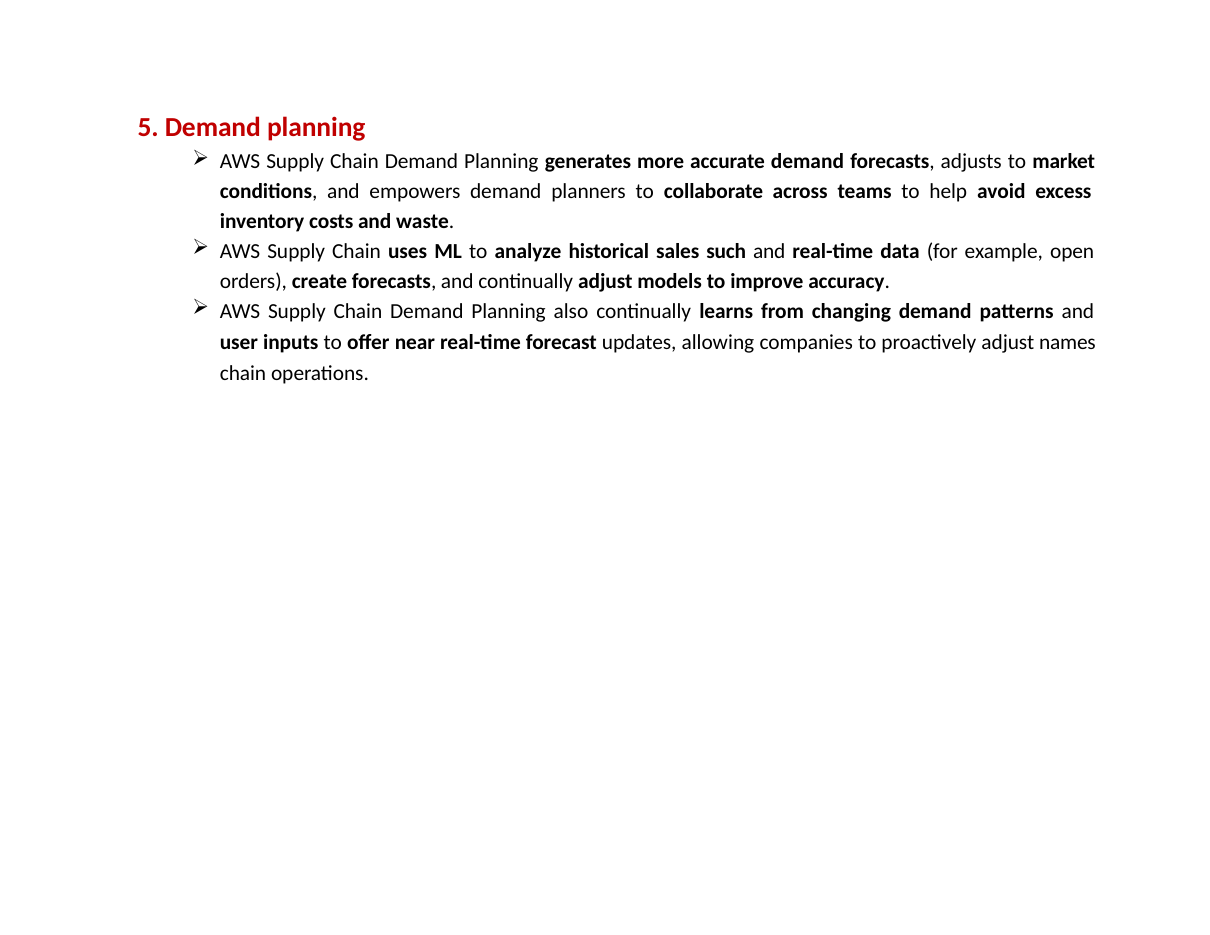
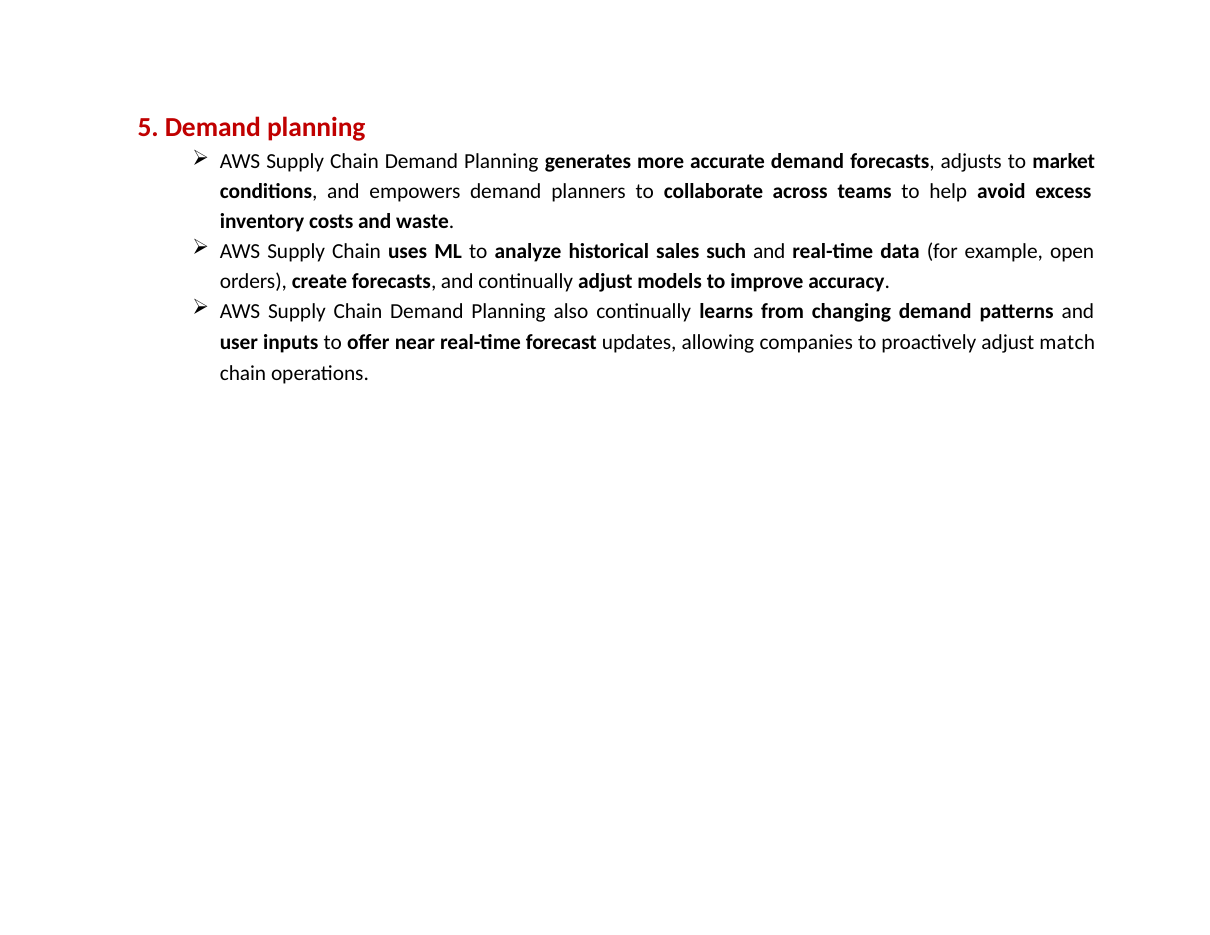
names: names -> match
